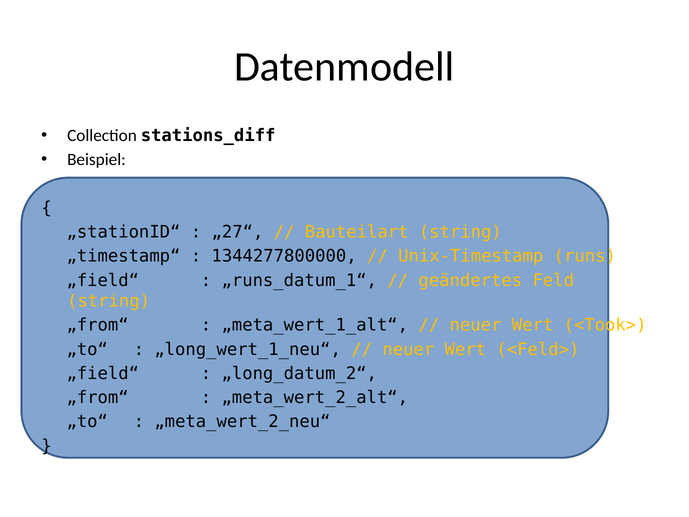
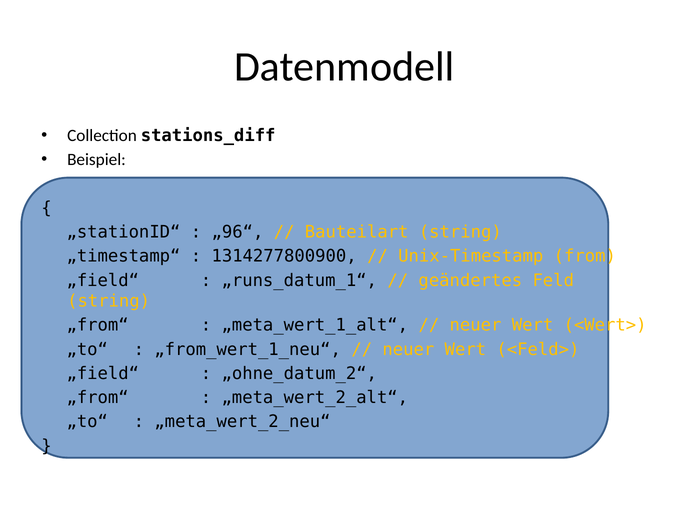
„27“: „27“ -> „96“
1344277800000: 1344277800000 -> 1314277800900
runs: runs -> from
<Took>: <Took> -> <Wert>
„long_wert_1_neu“: „long_wert_1_neu“ -> „from_wert_1_neu“
„long_datum_2“: „long_datum_2“ -> „ohne_datum_2“
